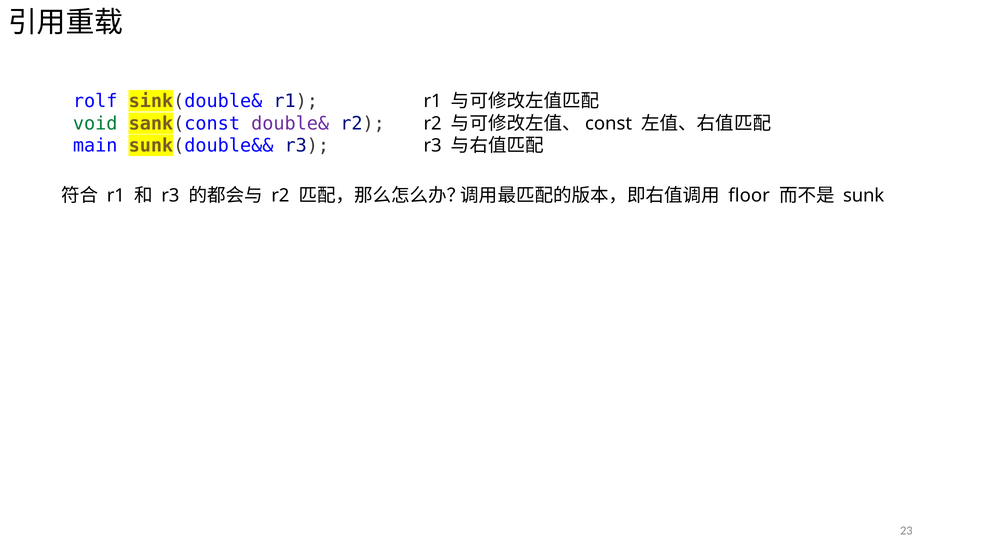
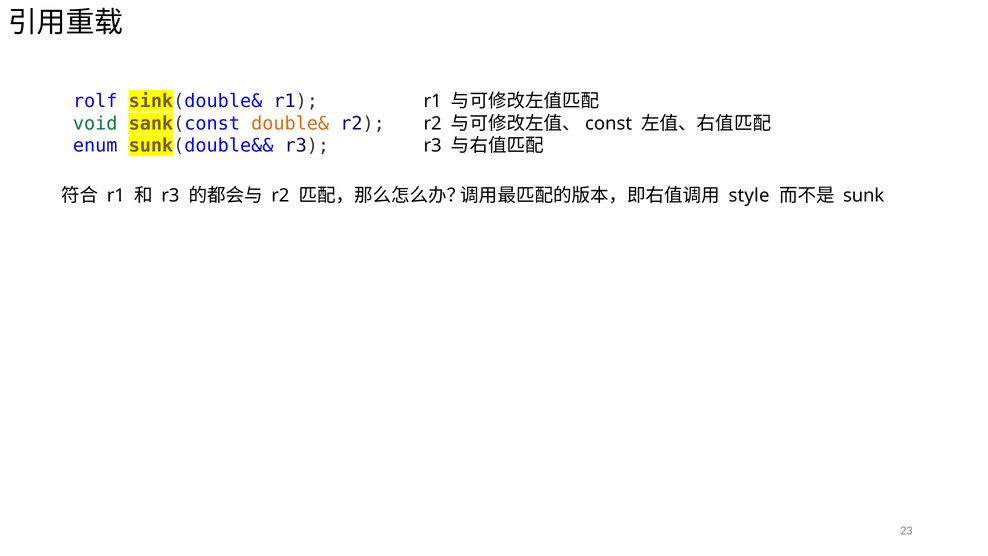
double& colour: purple -> orange
main: main -> enum
floor: floor -> style
